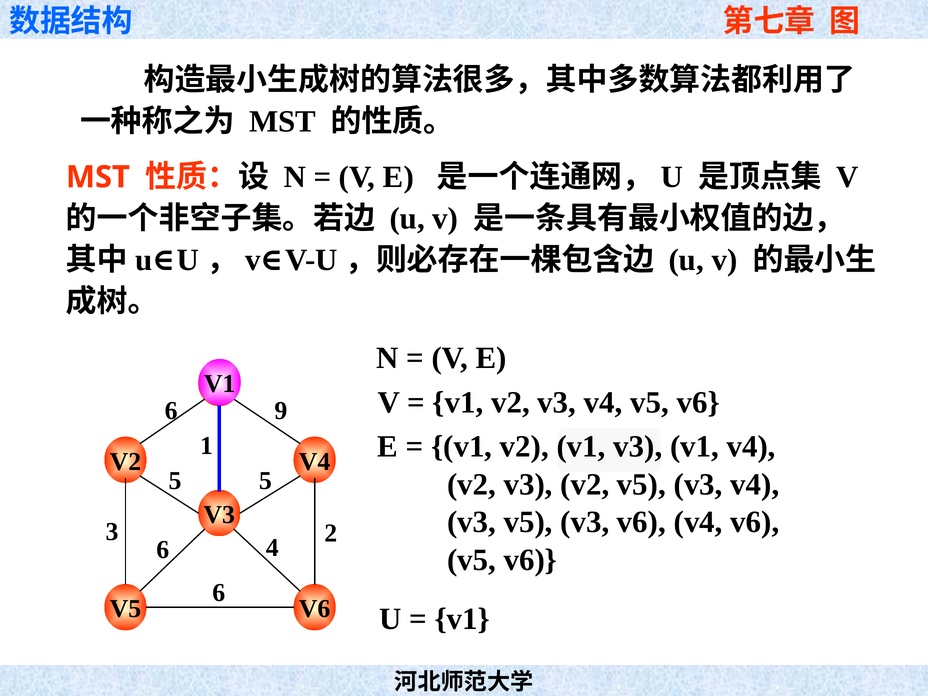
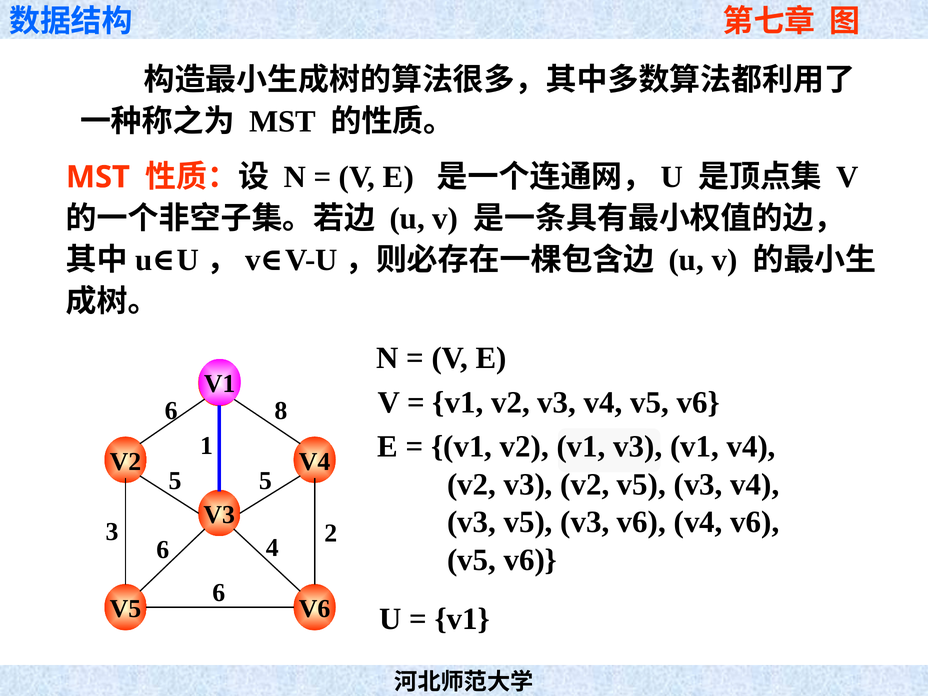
9: 9 -> 8
